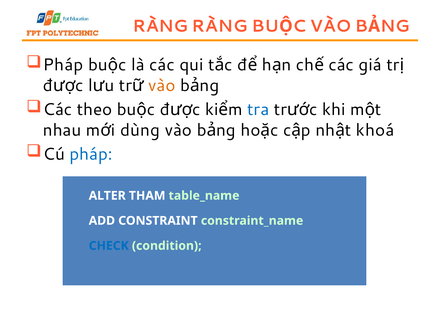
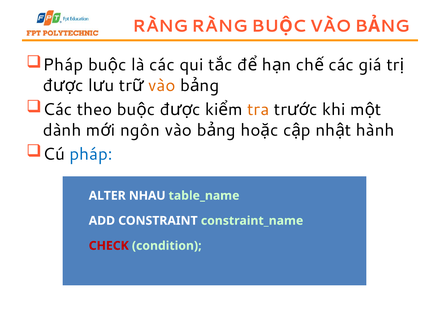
tra colour: blue -> orange
nhau: nhau -> dành
dùng: dùng -> ngôn
khoá: khoá -> hành
THAM: THAM -> NHAU
CHECK colour: blue -> red
